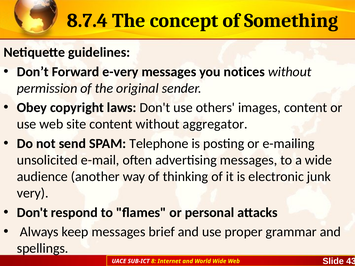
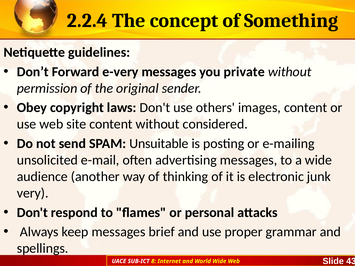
8.7.4: 8.7.4 -> 2.2.4
notices: notices -> private
aggregator: aggregator -> considered
Telephone: Telephone -> Unsuitable
